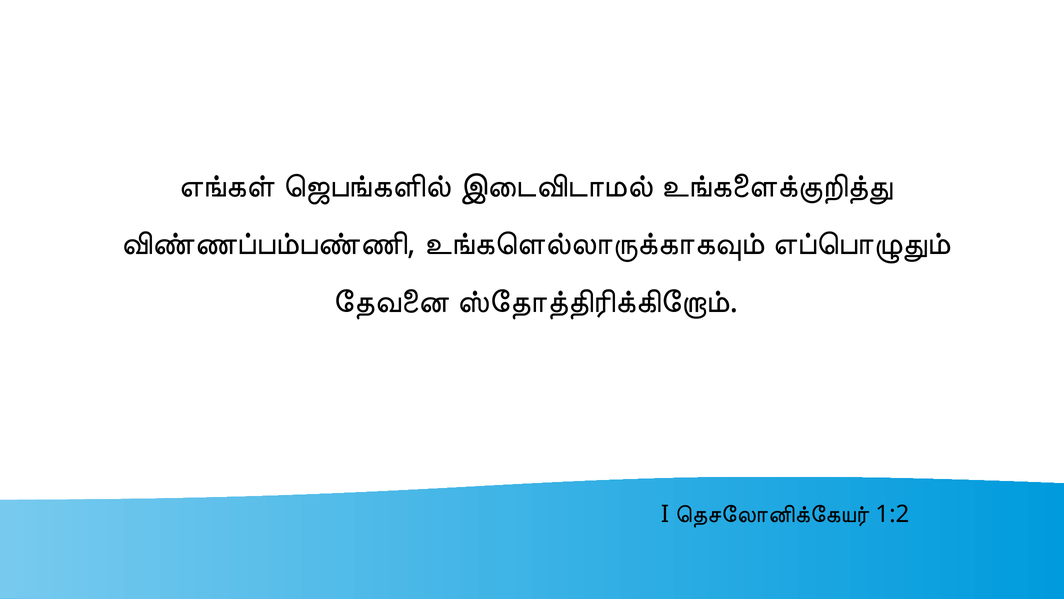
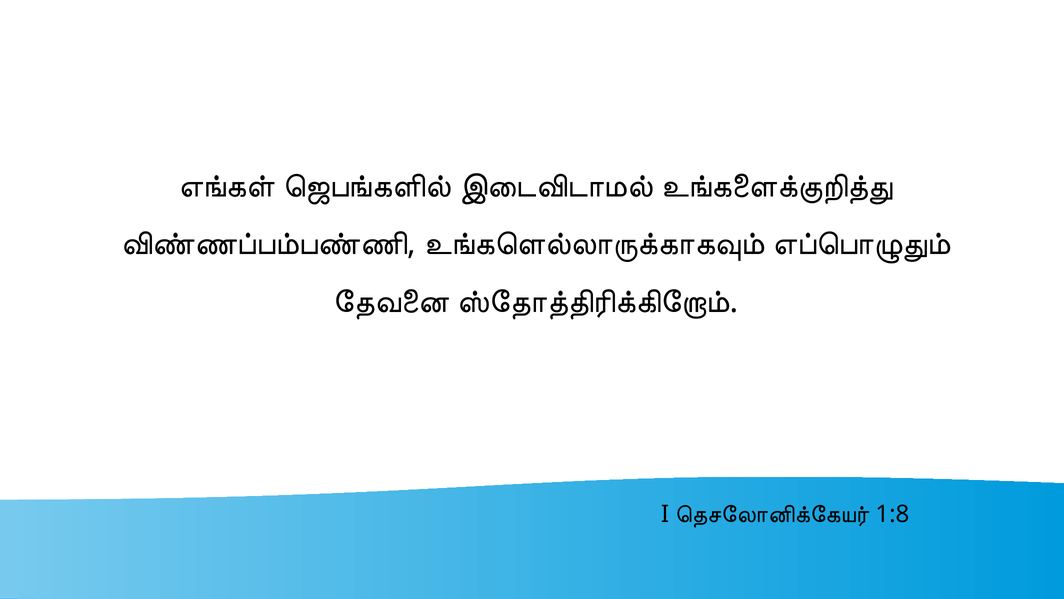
1:2: 1:2 -> 1:8
